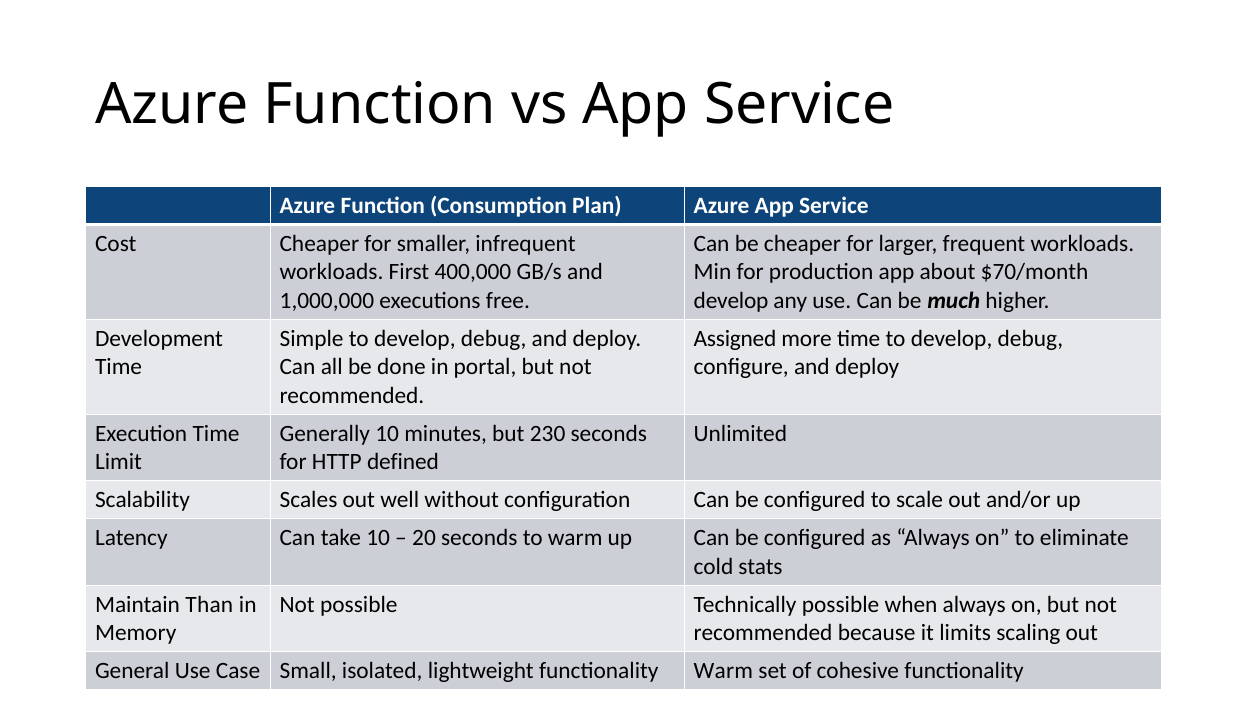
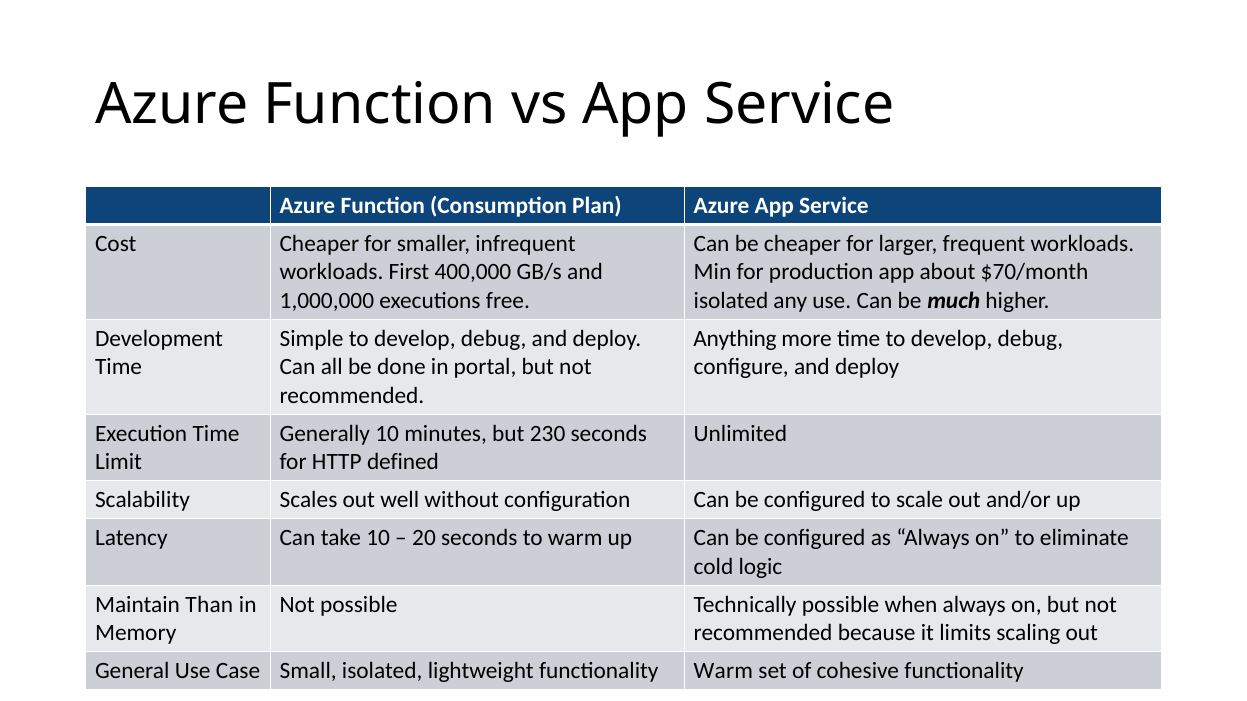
develop at (731, 301): develop -> isolated
Assigned: Assigned -> Anything
stats: stats -> logic
